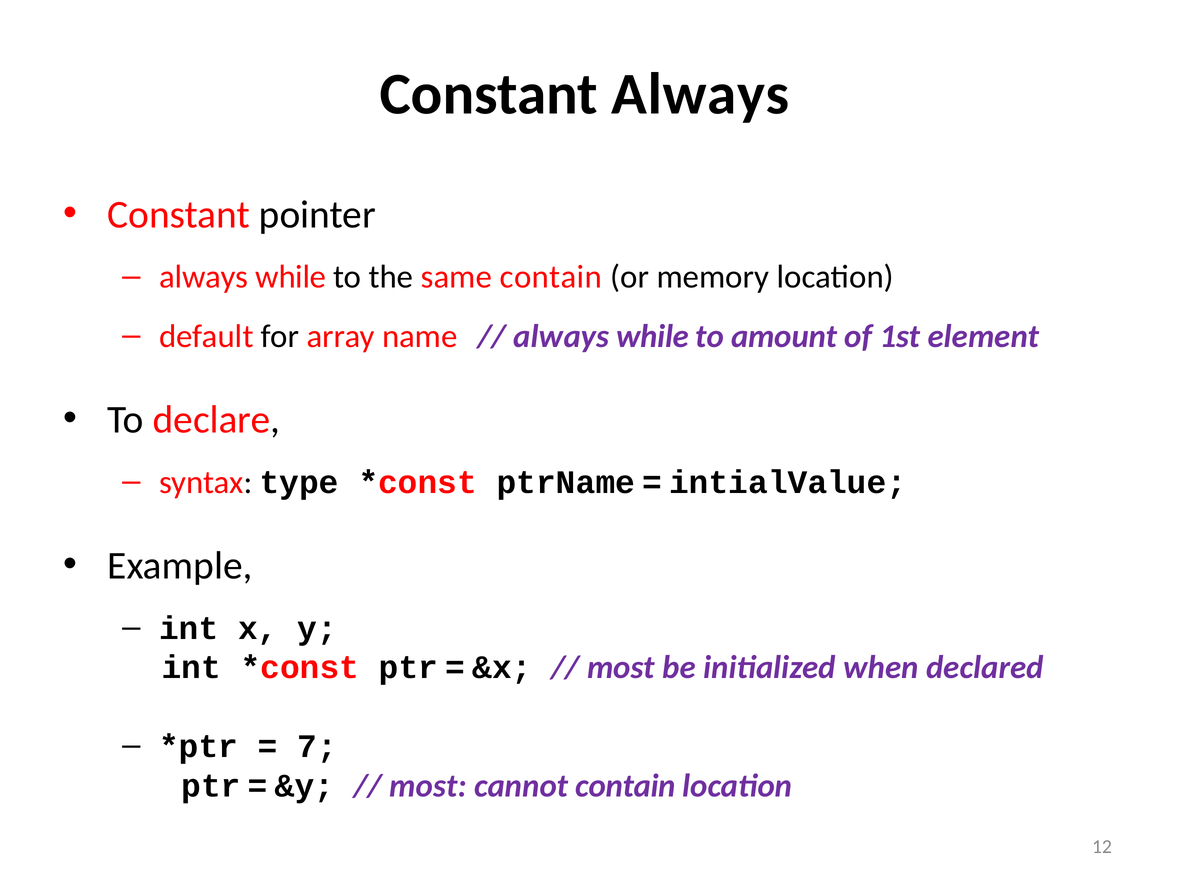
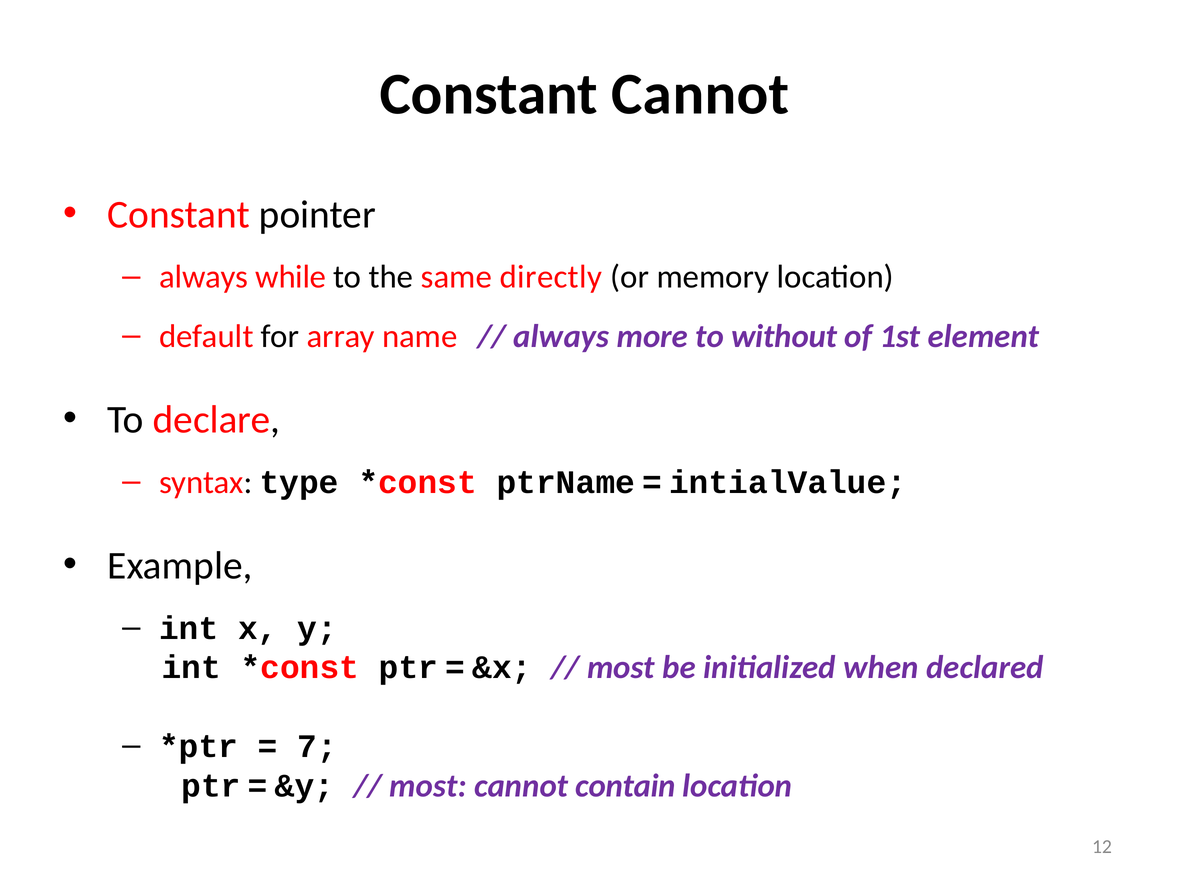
Constant Always: Always -> Cannot
same contain: contain -> directly
while at (653, 336): while -> more
amount: amount -> without
